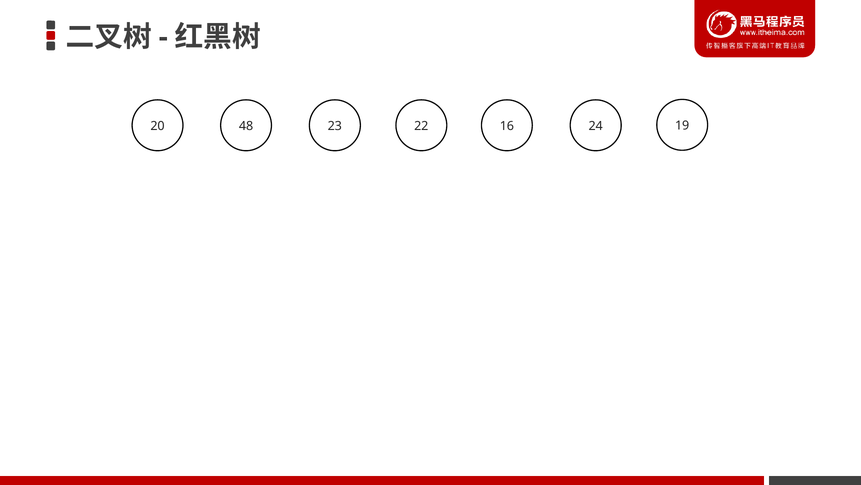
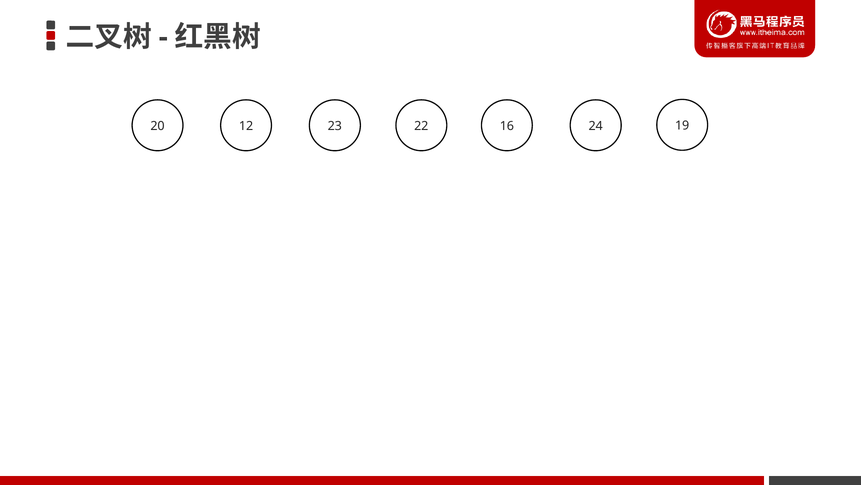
48: 48 -> 12
